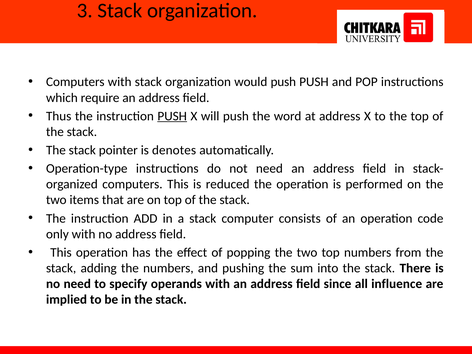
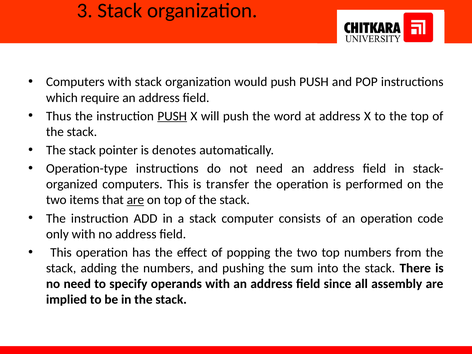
reduced: reduced -> transfer
are at (135, 200) underline: none -> present
influence: influence -> assembly
